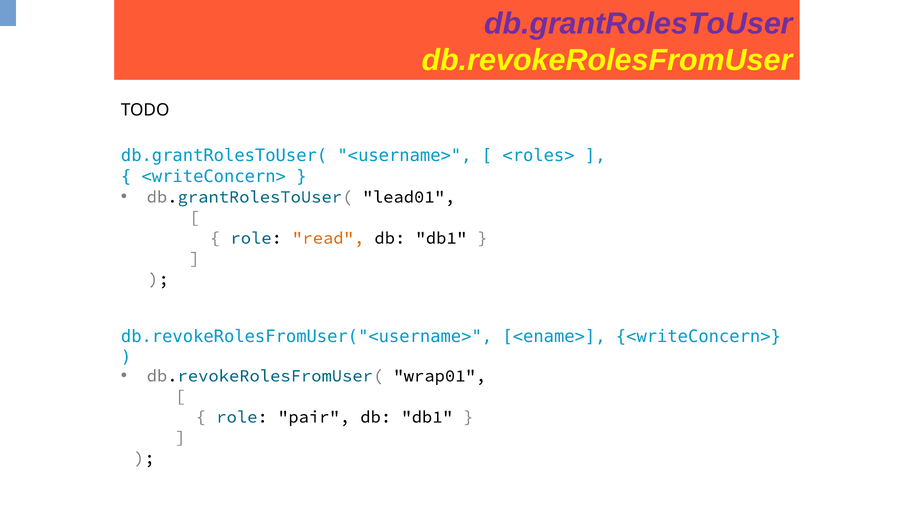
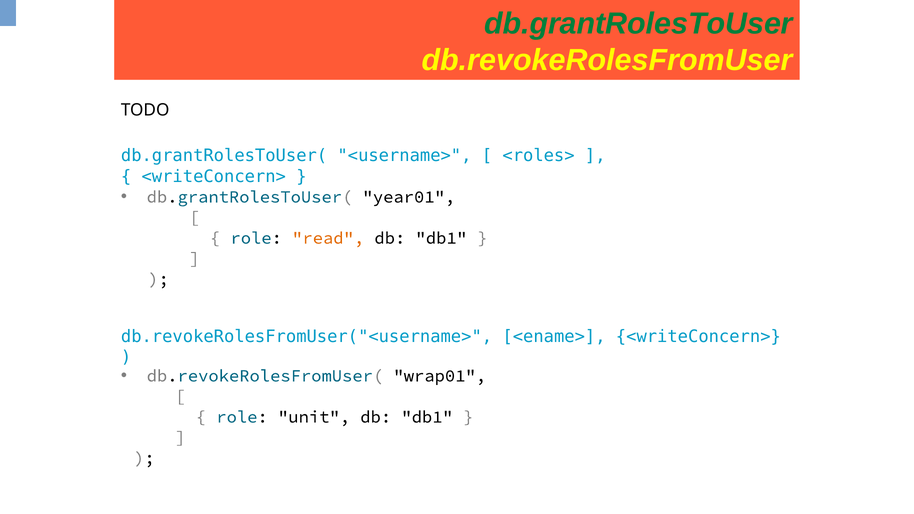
db.grantRolesToUser colour: purple -> green
lead01: lead01 -> year01
pair: pair -> unit
